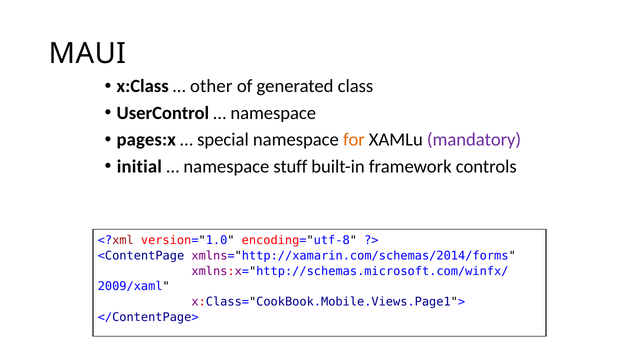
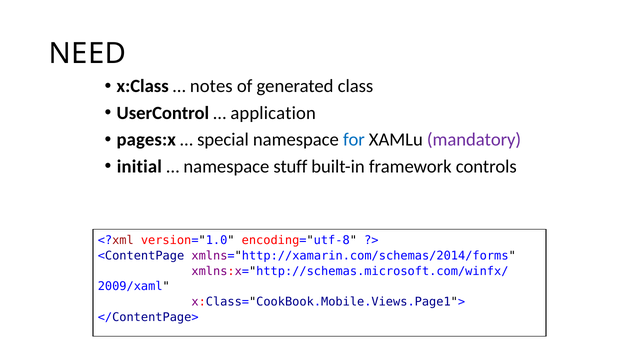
MAUI: MAUI -> NEED
other: other -> notes
namespace at (273, 113): namespace -> application
for colour: orange -> blue
